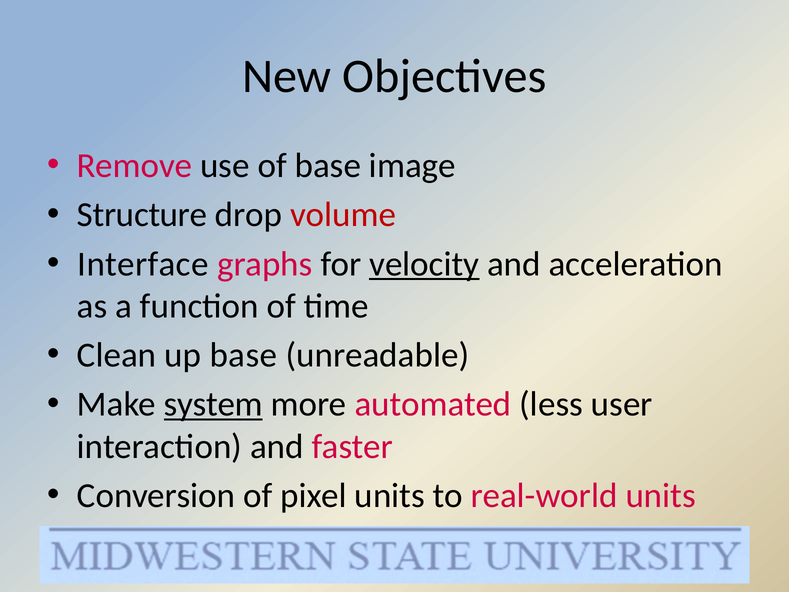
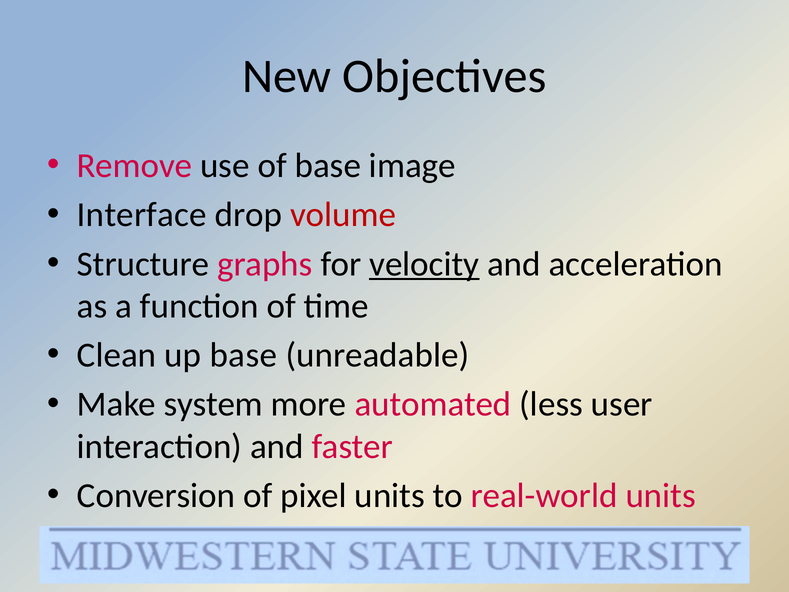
Structure: Structure -> Interface
Interface: Interface -> Structure
system underline: present -> none
